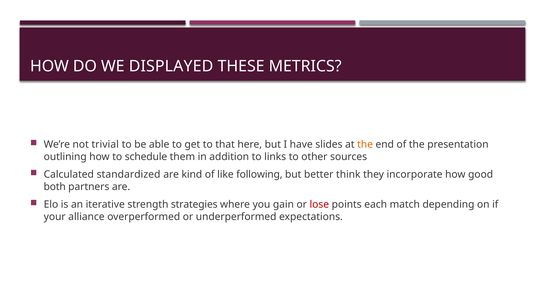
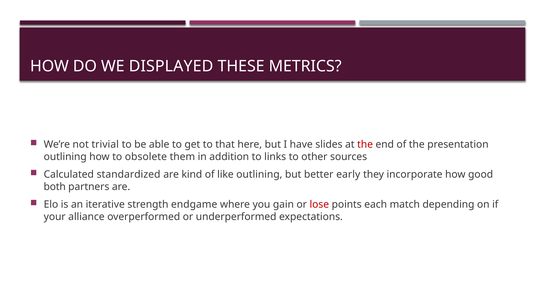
the at (365, 144) colour: orange -> red
schedule: schedule -> obsolete
like following: following -> outlining
think: think -> early
strategies: strategies -> endgame
